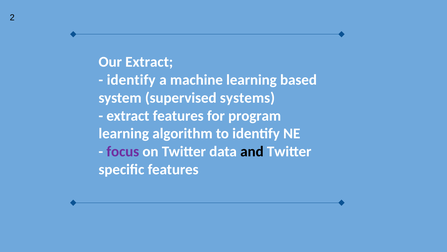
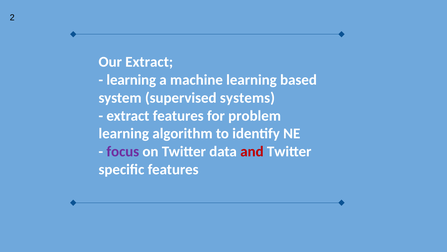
identify at (131, 80): identify -> learning
program: program -> problem
and colour: black -> red
